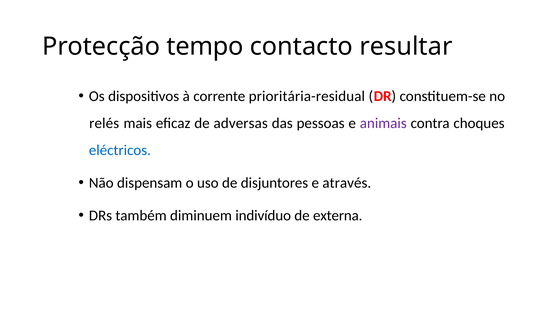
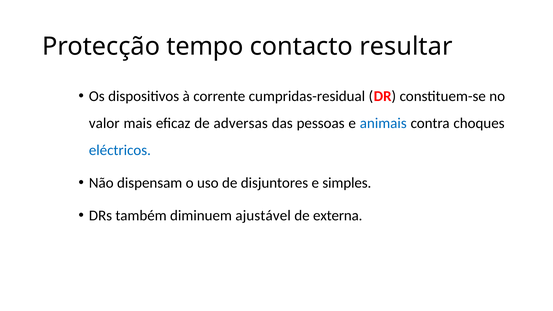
prioritária-residual: prioritária-residual -> cumpridas-residual
relés: relés -> valor
animais colour: purple -> blue
através: através -> simples
indivíduo: indivíduo -> ajustável
